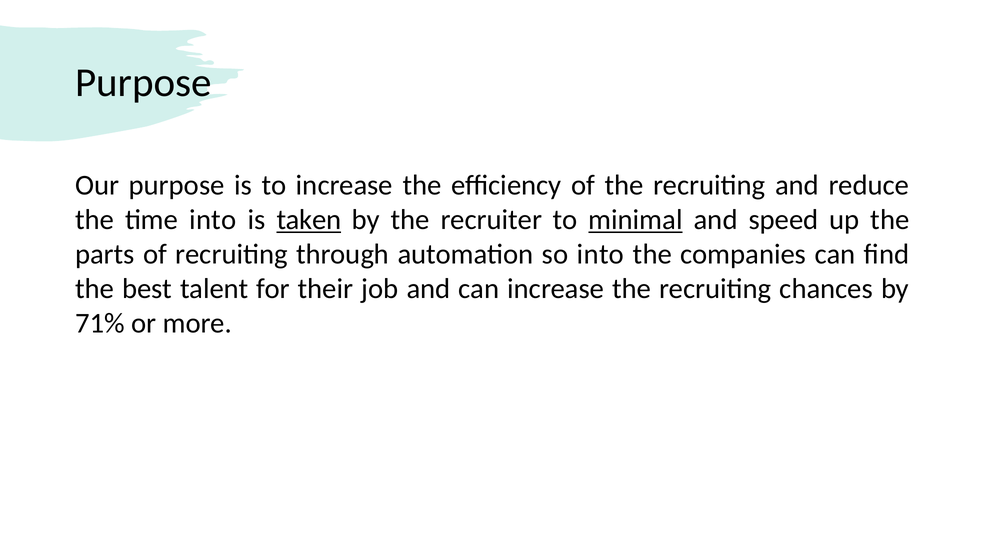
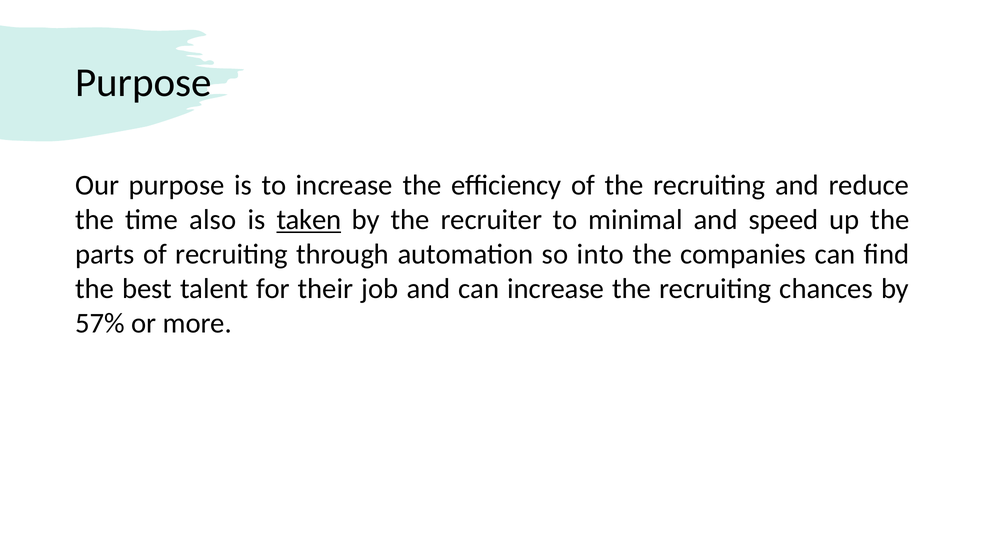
time into: into -> also
minimal underline: present -> none
71%: 71% -> 57%
